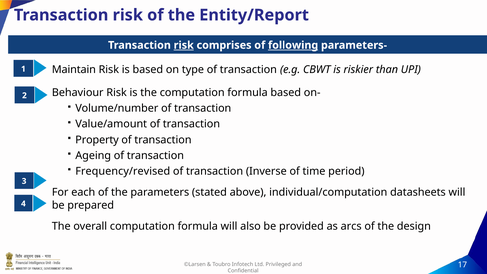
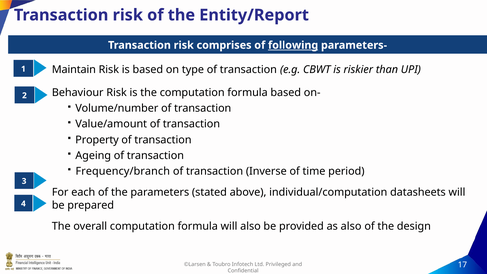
risk at (184, 45) underline: present -> none
Frequency/revised: Frequency/revised -> Frequency/branch
as arcs: arcs -> also
